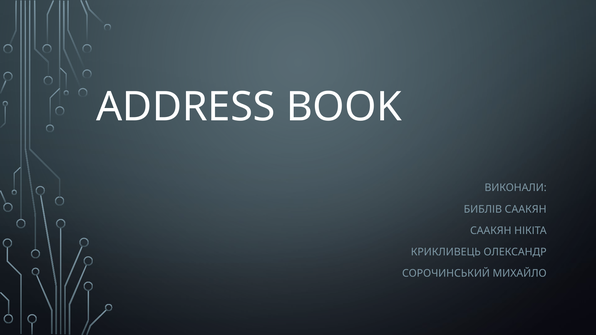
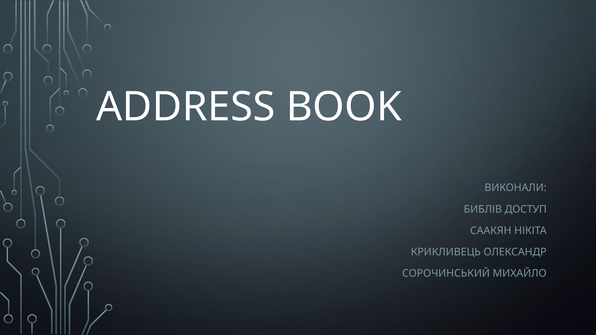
БИБЛІВ СААКЯН: СААКЯН -> ДОСТУП
